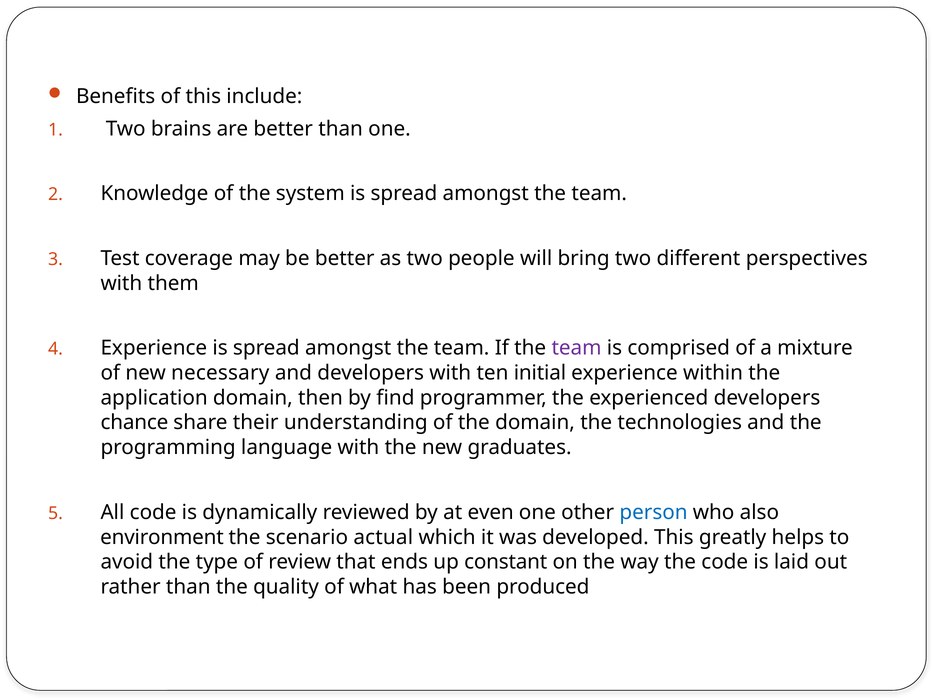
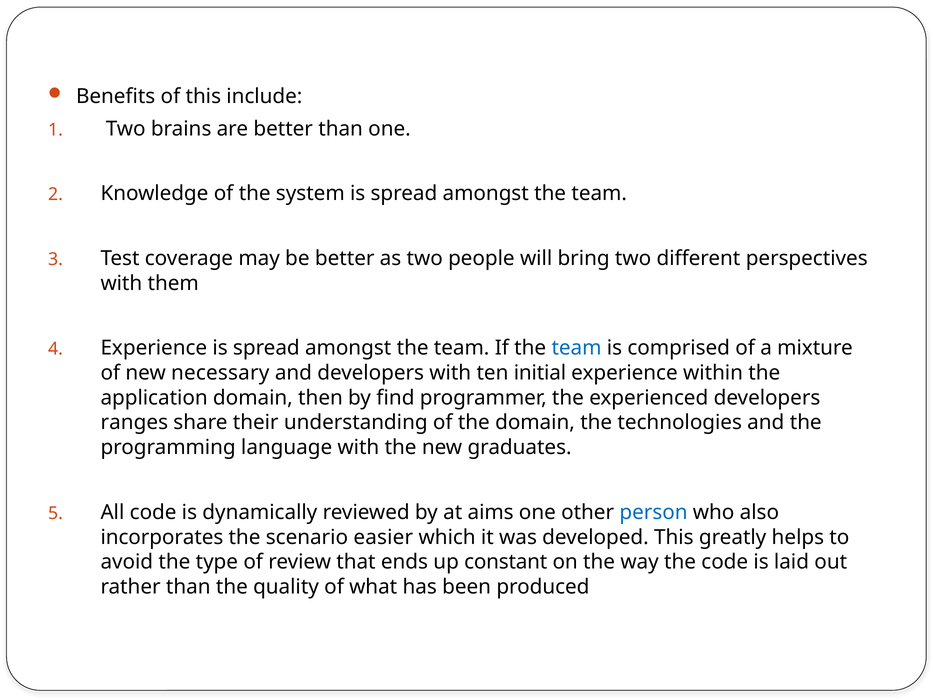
team at (577, 348) colour: purple -> blue
chance: chance -> ranges
even: even -> aims
environment: environment -> incorporates
actual: actual -> easier
